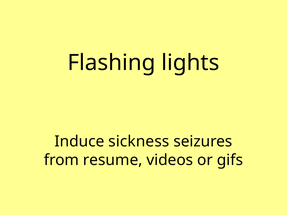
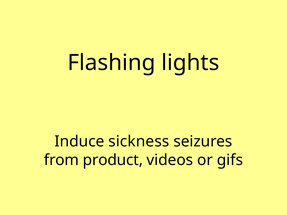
resume: resume -> product
